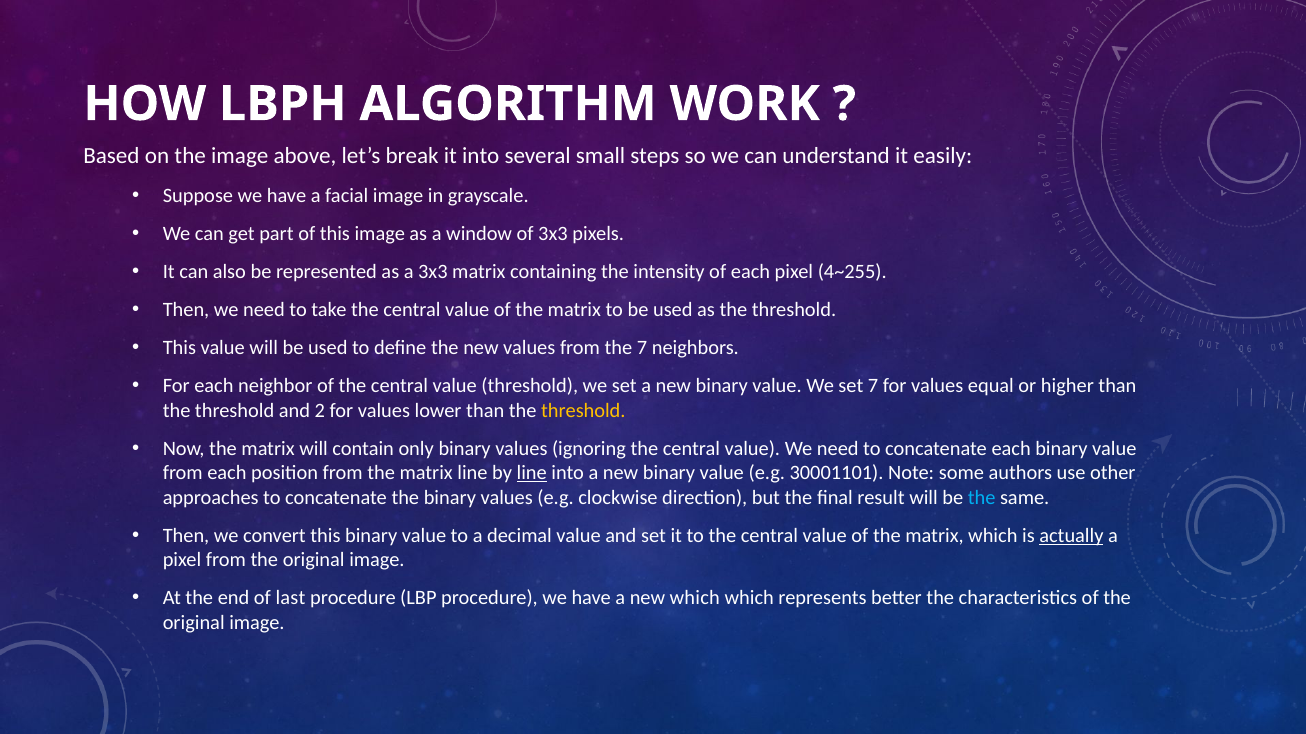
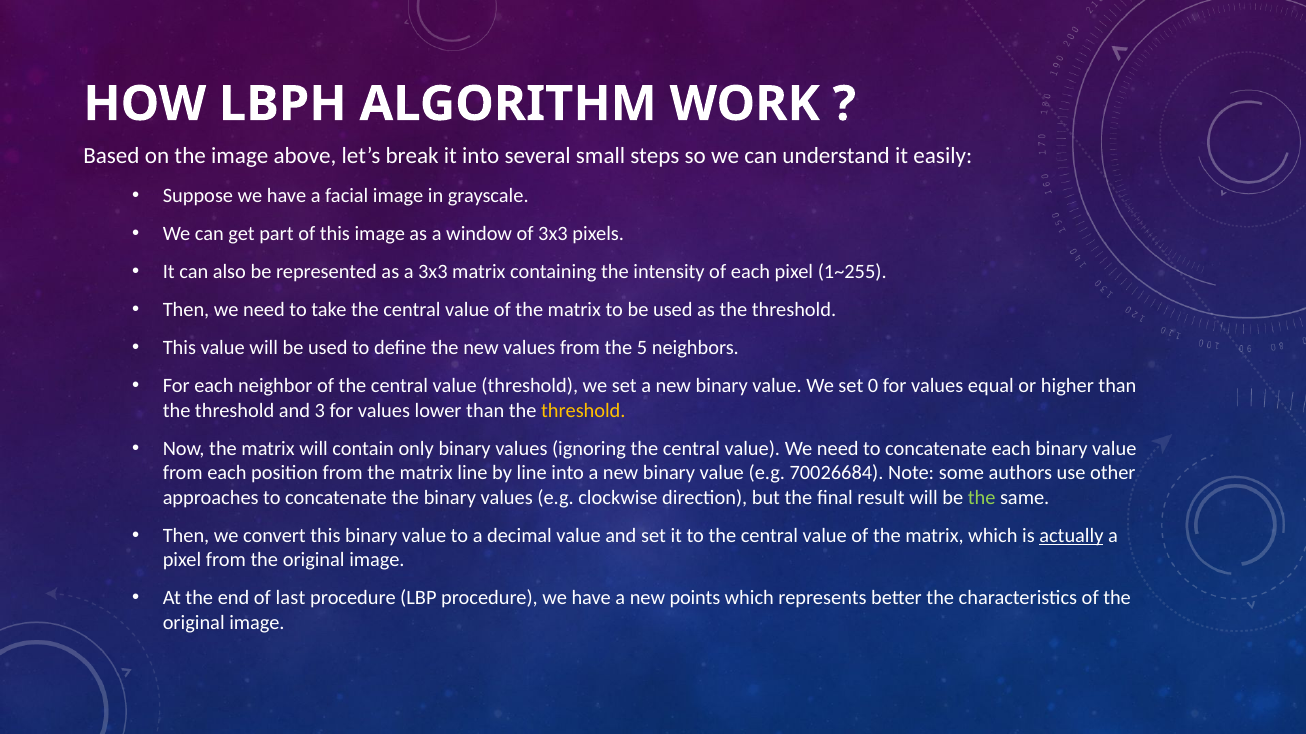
4~255: 4~255 -> 1~255
the 7: 7 -> 5
set 7: 7 -> 0
2: 2 -> 3
line at (532, 473) underline: present -> none
30001101: 30001101 -> 70026684
the at (982, 498) colour: light blue -> light green
new which: which -> points
